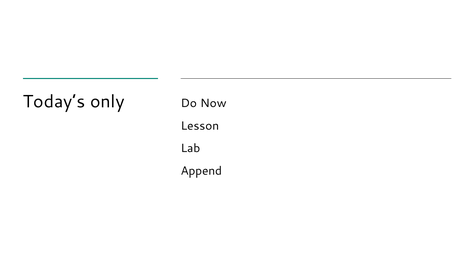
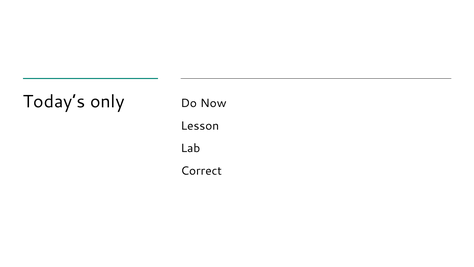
Append: Append -> Correct
